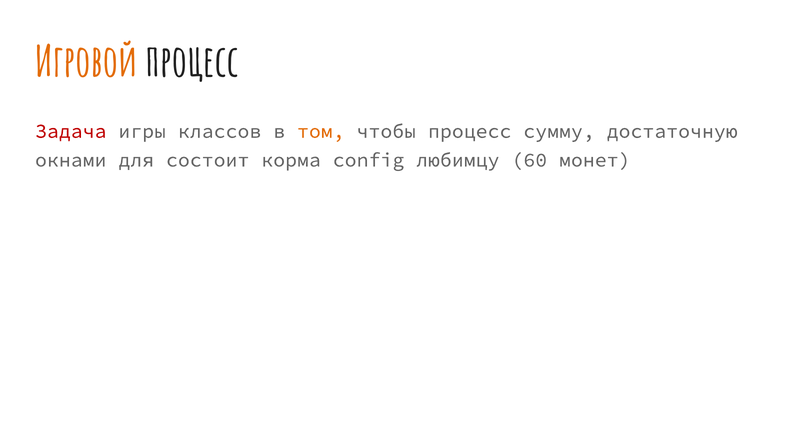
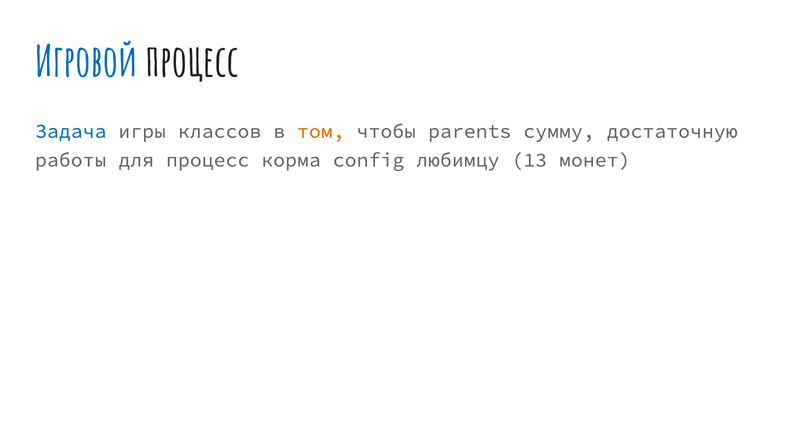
Игровой colour: orange -> blue
Задача colour: red -> blue
чтобы процесс: процесс -> parents
окнами: окнами -> работы
для состоит: состоит -> процесс
60: 60 -> 13
